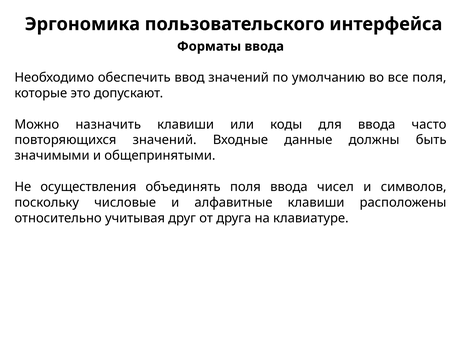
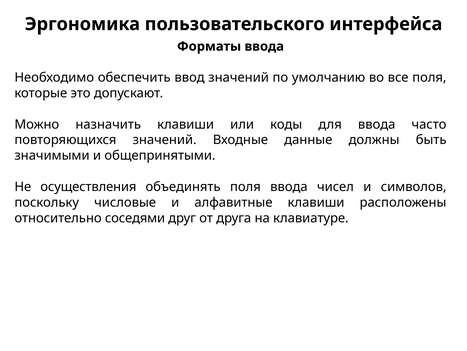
учитывая: учитывая -> соседями
